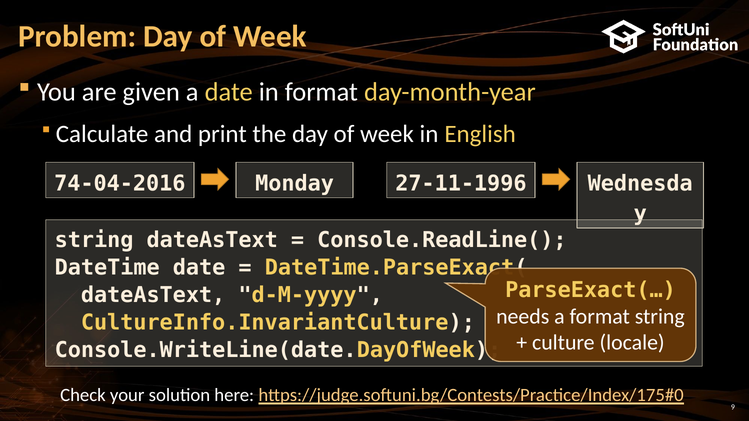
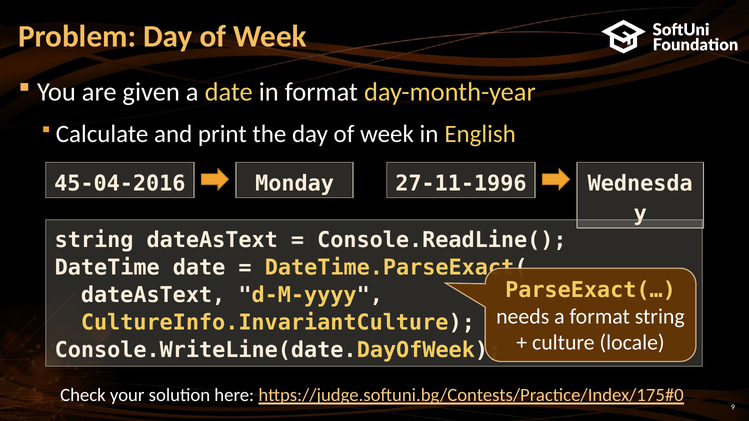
74-04-2016: 74-04-2016 -> 45-04-2016
